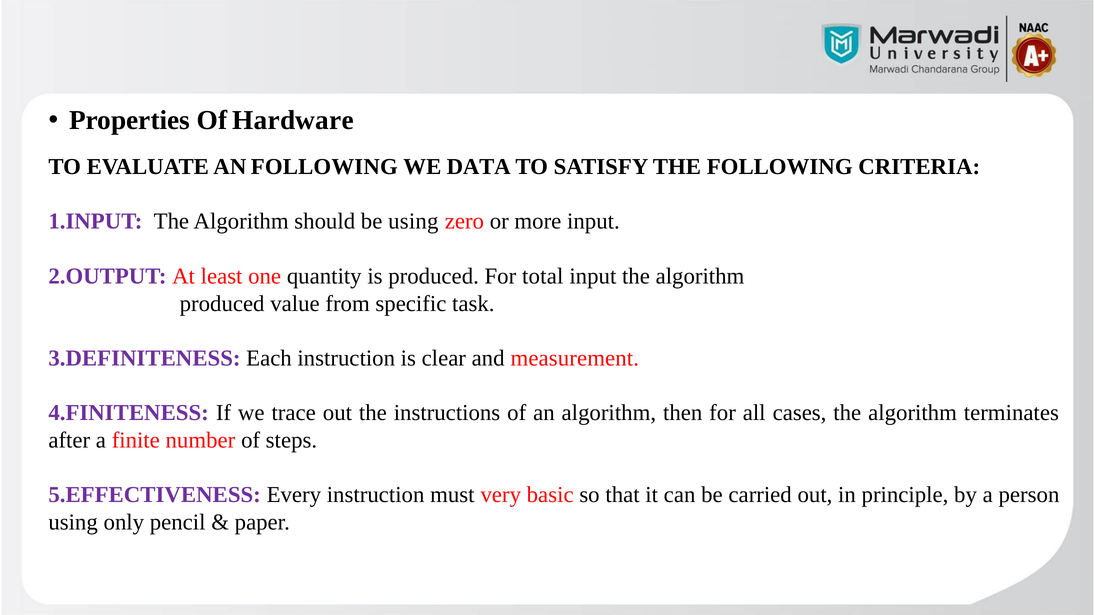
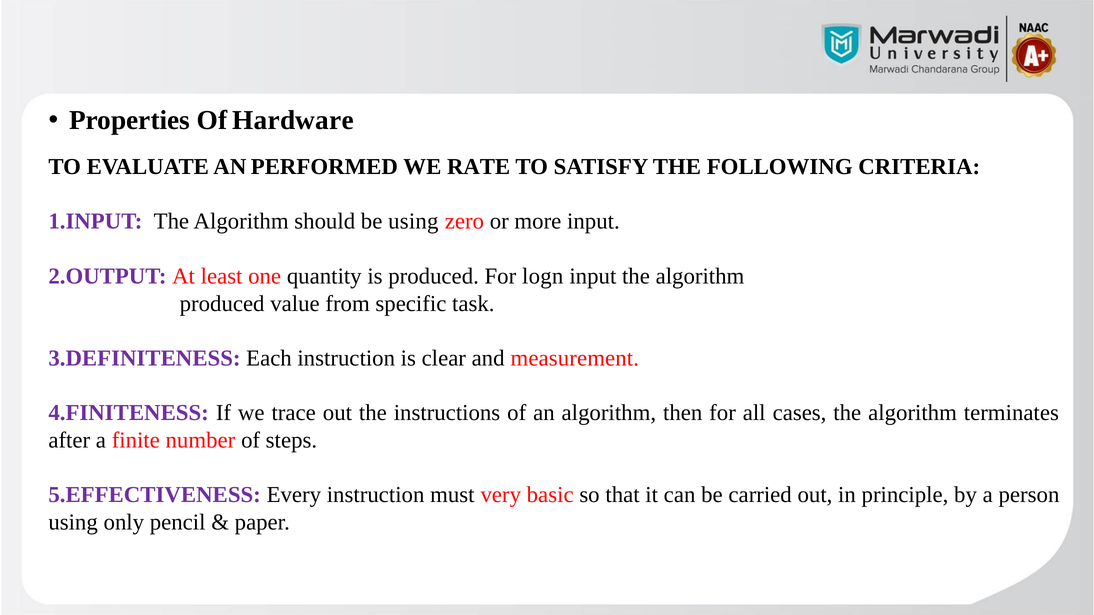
AN FOLLOWING: FOLLOWING -> PERFORMED
DATA: DATA -> RATE
total: total -> logn
